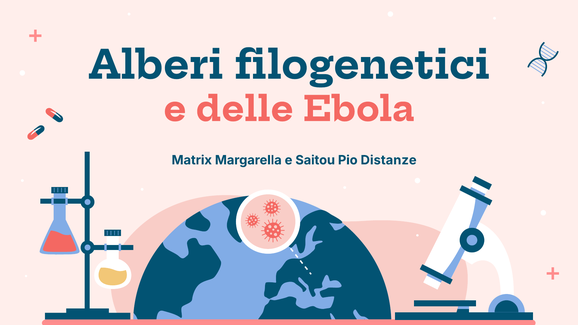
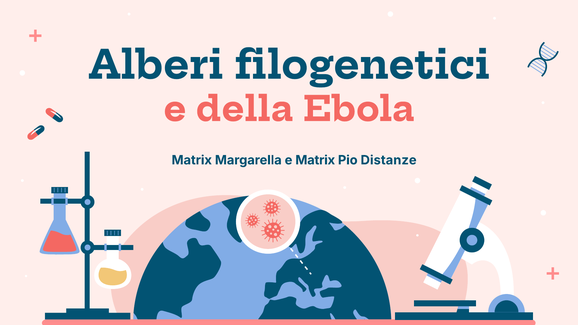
delle: delle -> della
e Saitou: Saitou -> Matrix
